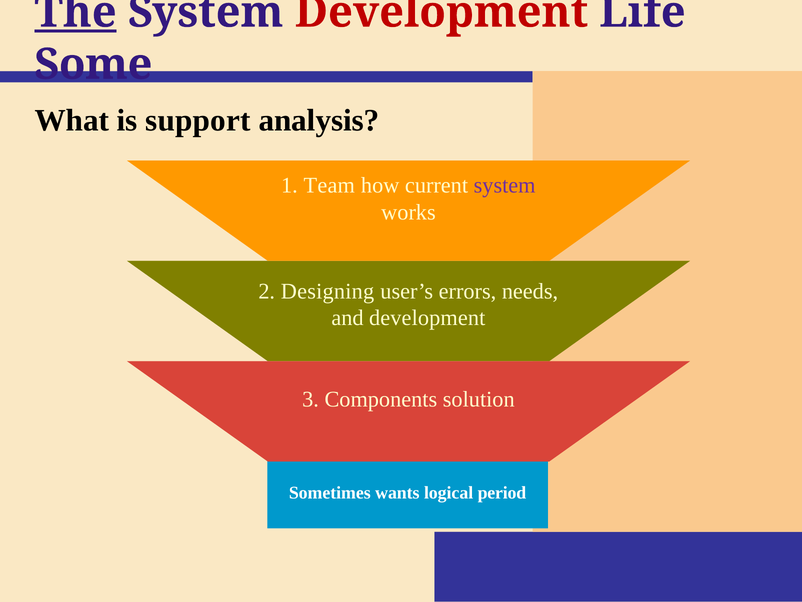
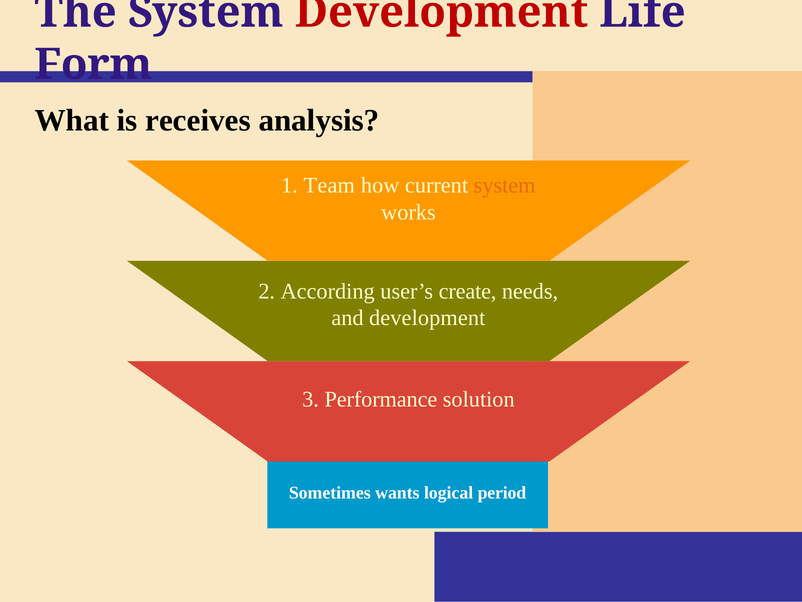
The underline: present -> none
Some: Some -> Form
support: support -> receives
system at (505, 185) colour: purple -> orange
Designing: Designing -> According
errors: errors -> create
Components: Components -> Performance
